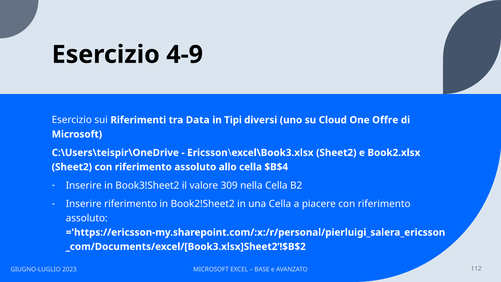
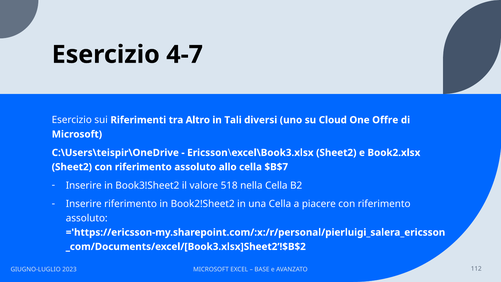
4-9: 4-9 -> 4-7
Data: Data -> Altro
Tipi: Tipi -> Tali
$B$4: $B$4 -> $B$7
309: 309 -> 518
